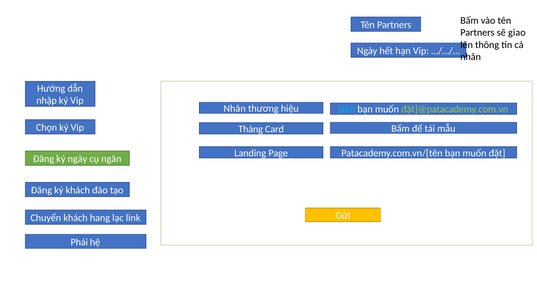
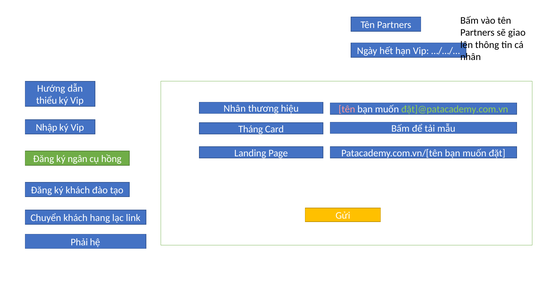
nhập: nhập -> thiểu
tên at (347, 109) colour: light blue -> pink
Chọn: Chọn -> Nhập
ký ngày: ngày -> ngân
ngân: ngân -> hồng
